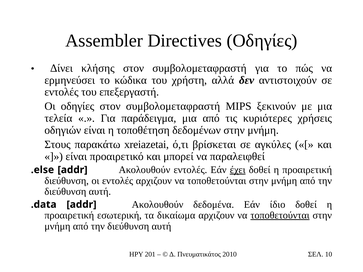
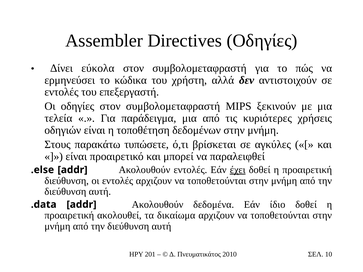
κλήσης: κλήσης -> εύκολα
xreiazetai: xreiazetai -> τυπώσετε
εσωτερική: εσωτερική -> ακολουθεί
τοποθετούνται at (280, 216) underline: present -> none
